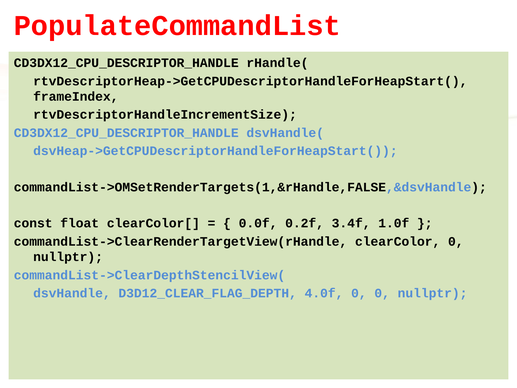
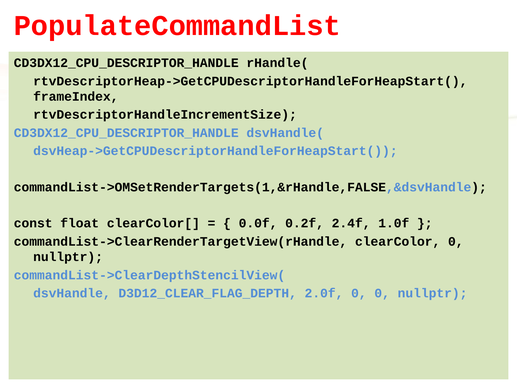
3.4f: 3.4f -> 2.4f
4.0f: 4.0f -> 2.0f
